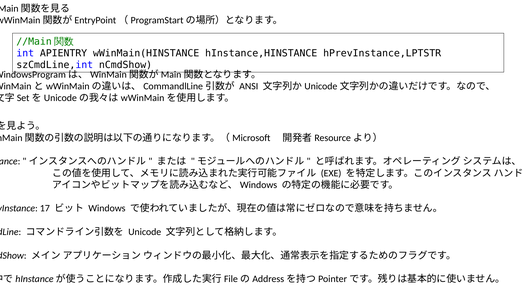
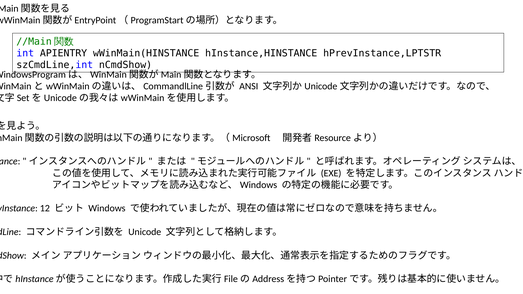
17: 17 -> 12
